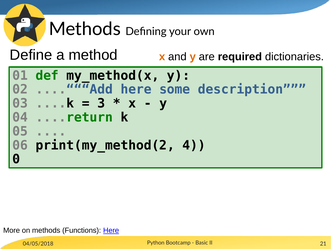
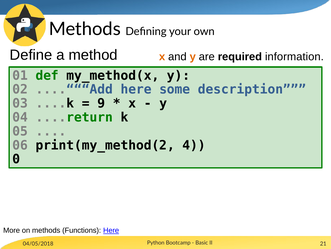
dictionaries: dictionaries -> information
3: 3 -> 9
